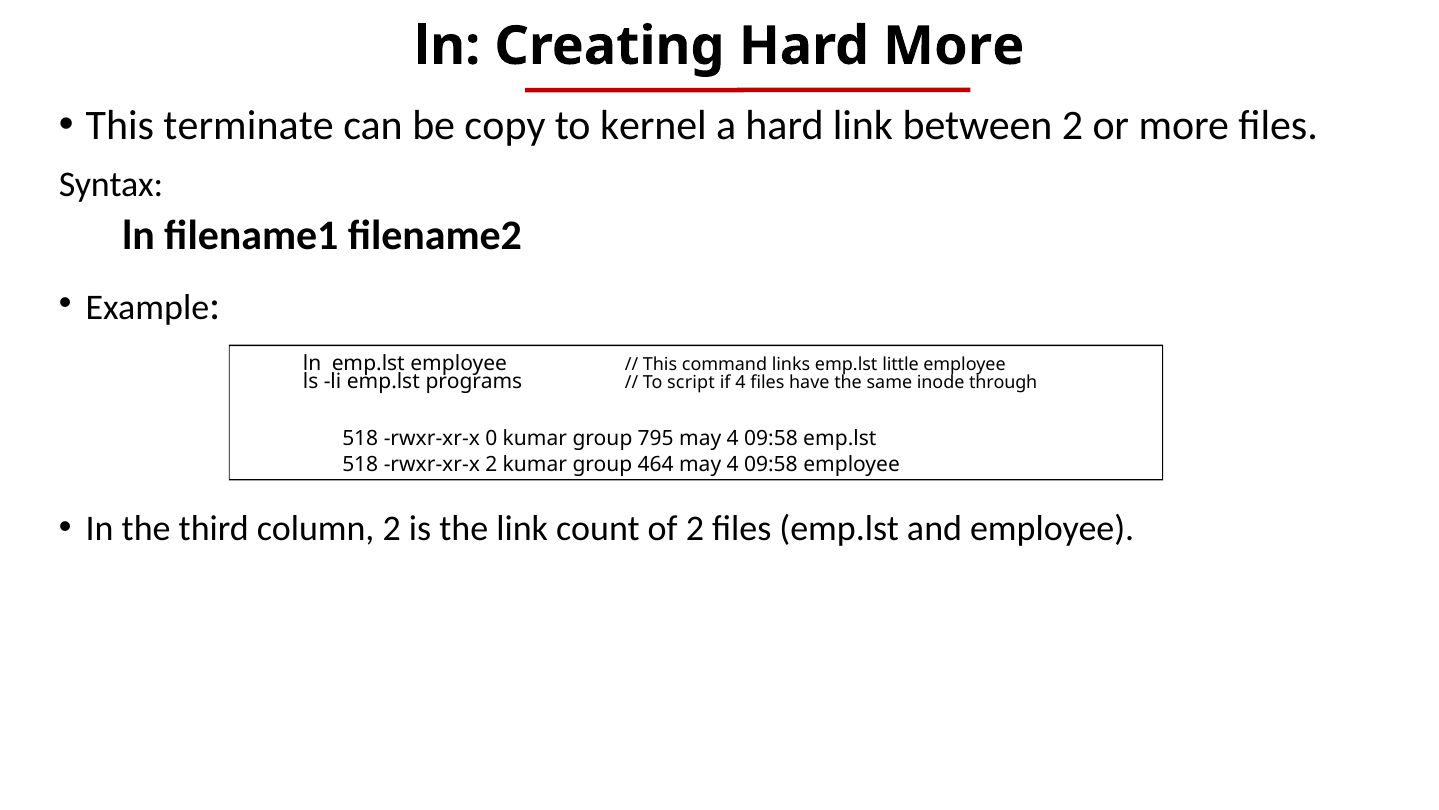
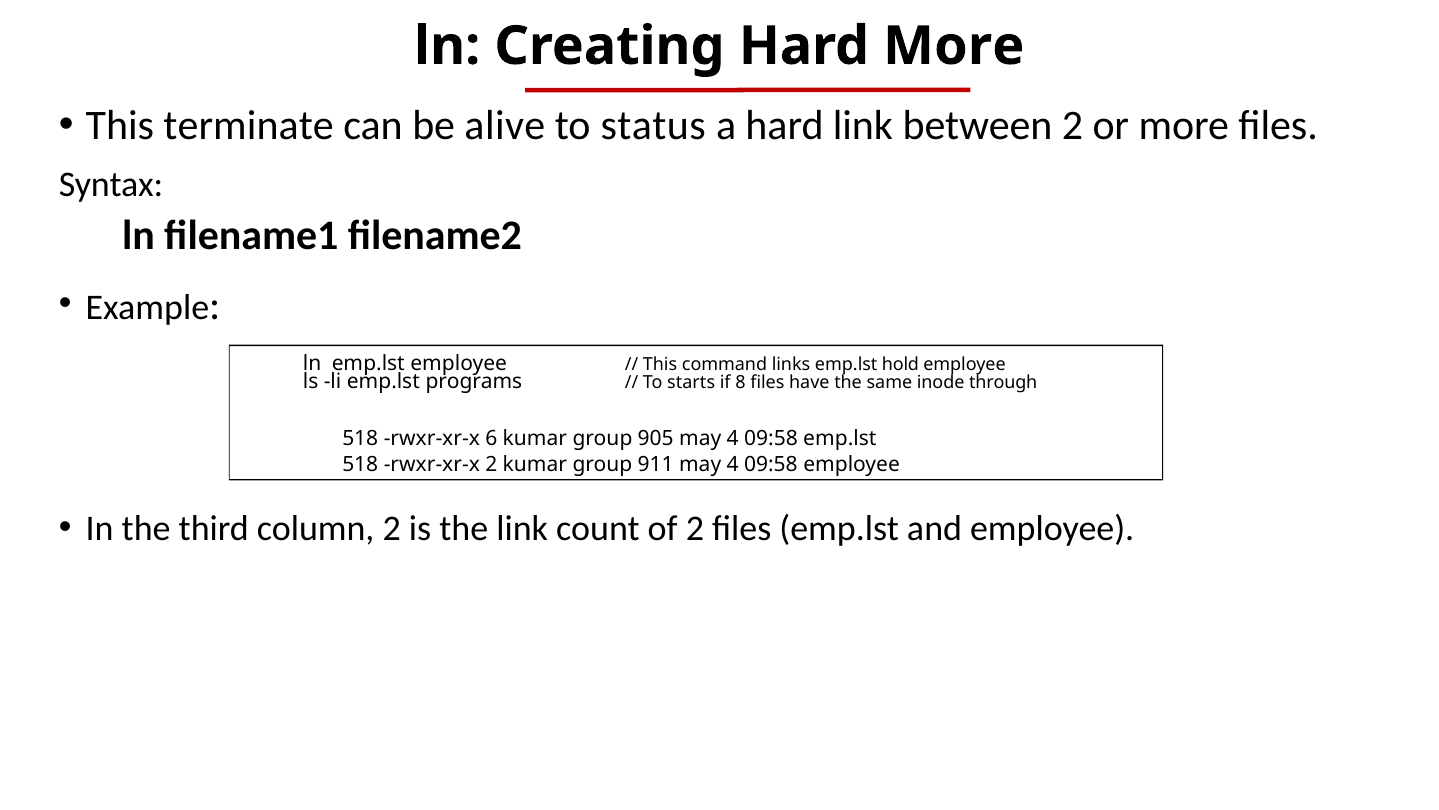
copy: copy -> alive
kernel: kernel -> status
little: little -> hold
script: script -> starts
if 4: 4 -> 8
0: 0 -> 6
795: 795 -> 905
464: 464 -> 911
